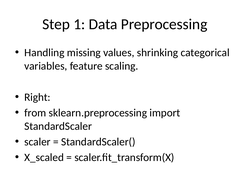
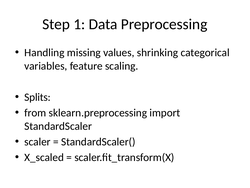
Right: Right -> Splits
